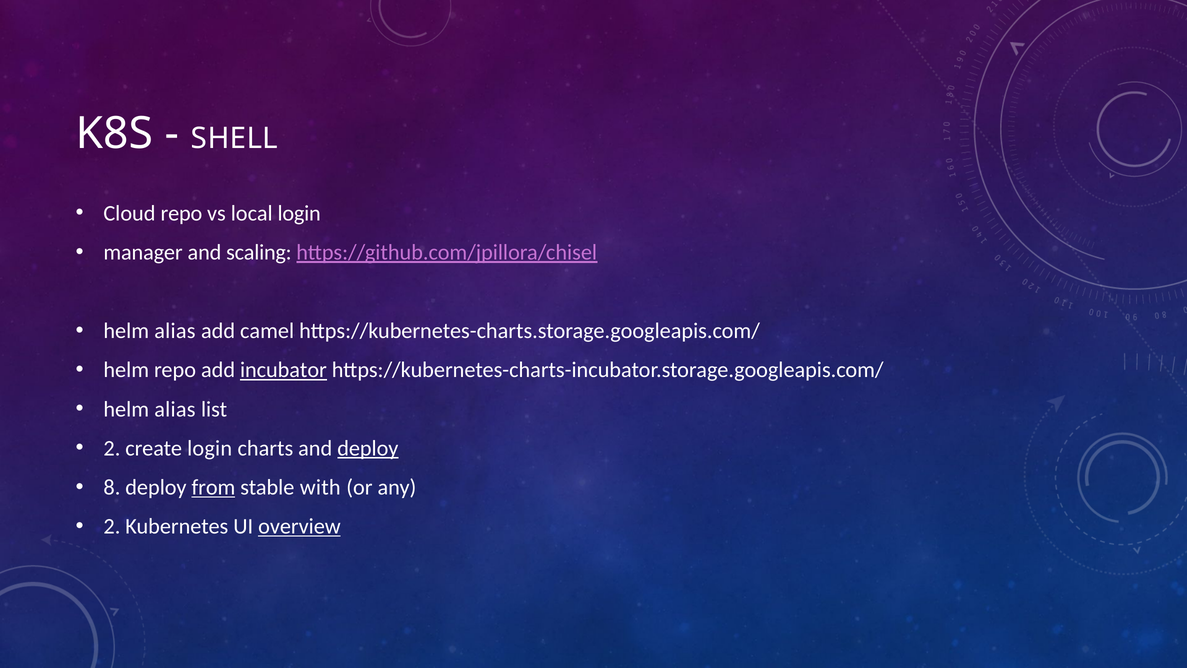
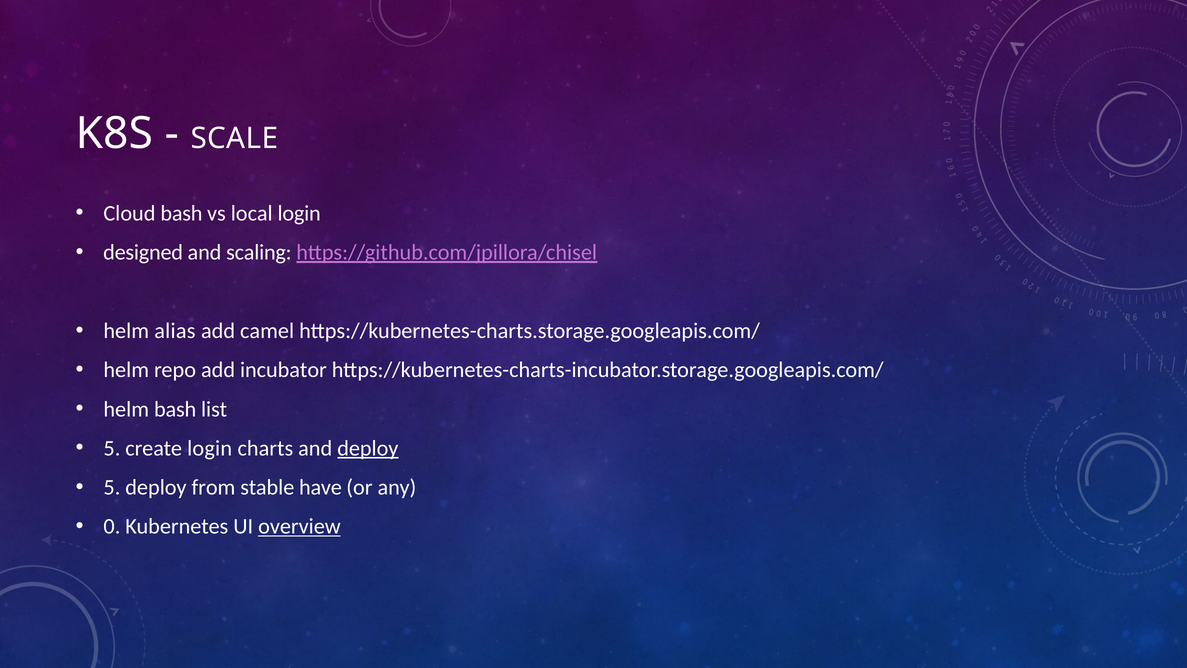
SHELL: SHELL -> SCALE
Cloud repo: repo -> bash
manager: manager -> designed
incubator underline: present -> none
alias at (175, 409): alias -> bash
2 at (112, 448): 2 -> 5
8 at (112, 487): 8 -> 5
from underline: present -> none
with: with -> have
2 at (112, 526): 2 -> 0
